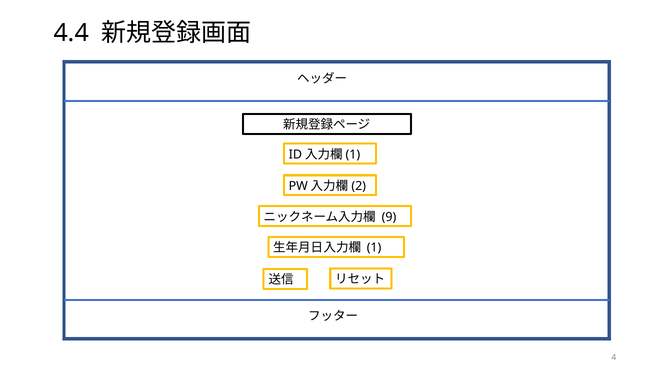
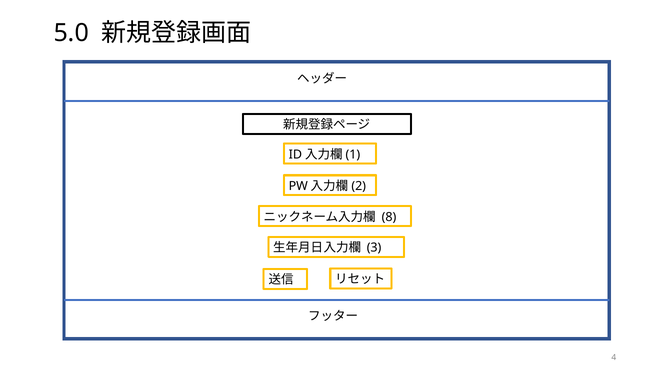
4.4: 4.4 -> 5.0
9: 9 -> 8
1: 1 -> 3
